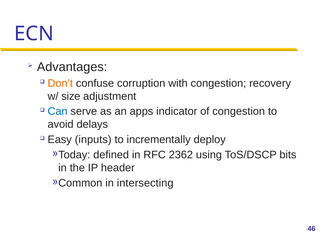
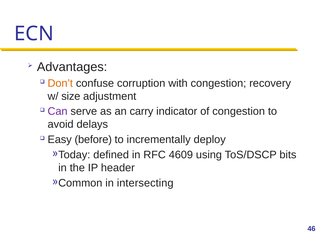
Can colour: blue -> purple
apps: apps -> carry
inputs: inputs -> before
2362: 2362 -> 4609
